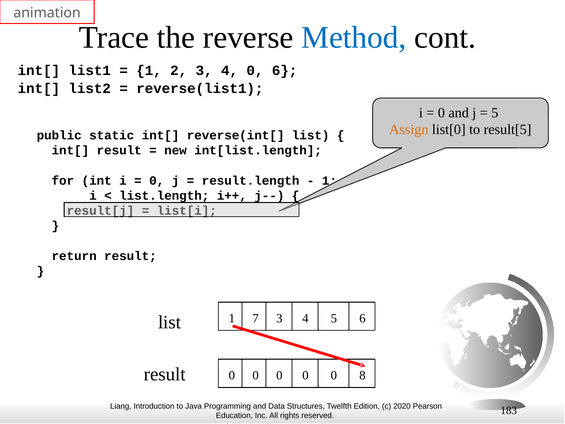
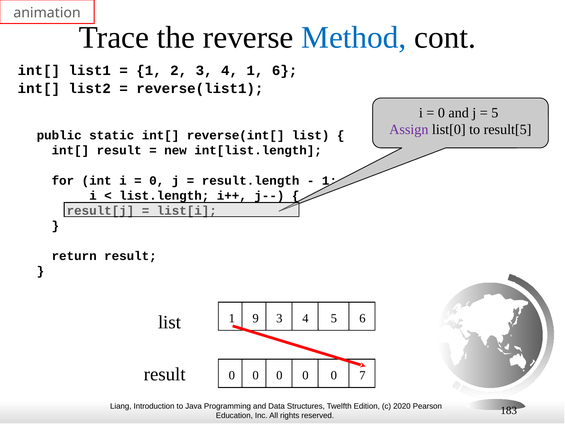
4 0: 0 -> 1
Assign colour: orange -> purple
7: 7 -> 9
8: 8 -> 7
